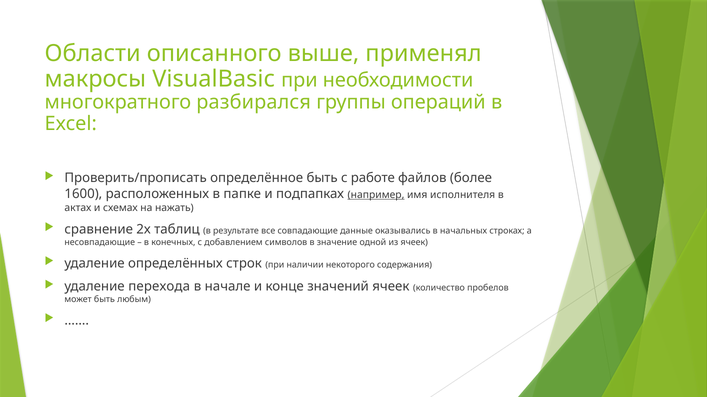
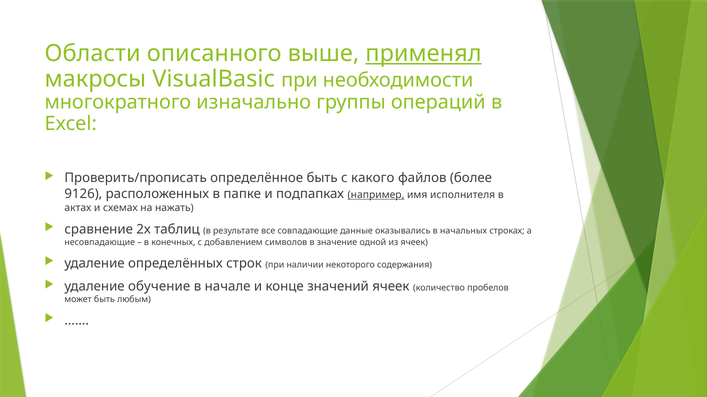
применял underline: none -> present
разбирался: разбирался -> изначально
работе: работе -> какого
1600: 1600 -> 9126
перехода: перехода -> обучение
